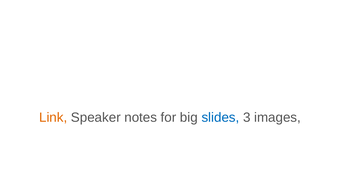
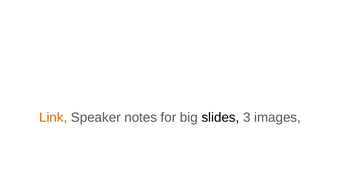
slides colour: blue -> black
